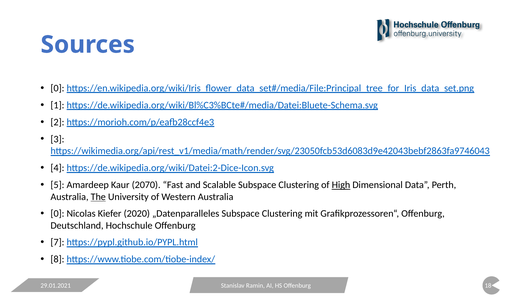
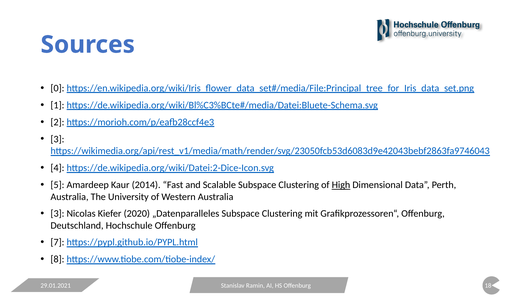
2070: 2070 -> 2014
The underline: present -> none
0 at (57, 214): 0 -> 3
